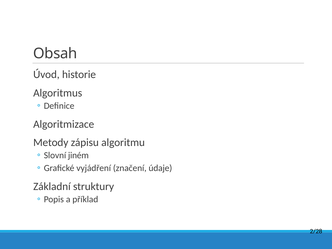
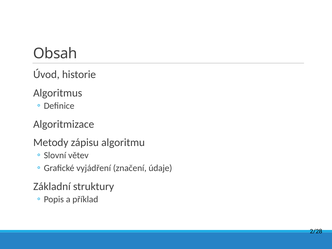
jiném: jiném -> větev
